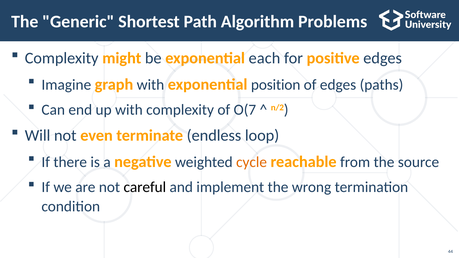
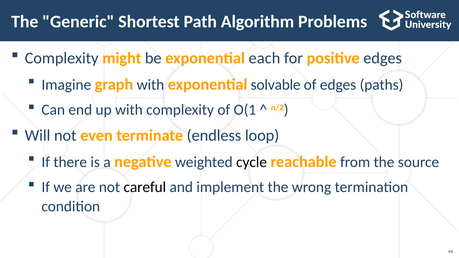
position: position -> solvable
O(7: O(7 -> O(1
cycle colour: orange -> black
